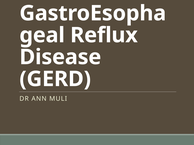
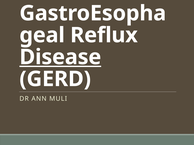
Disease underline: none -> present
